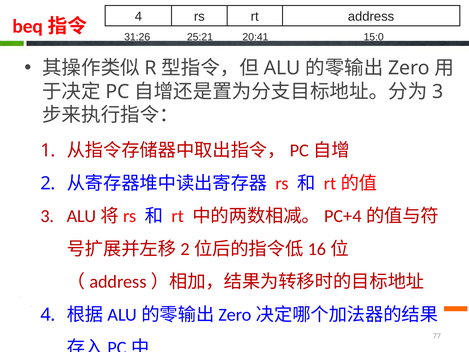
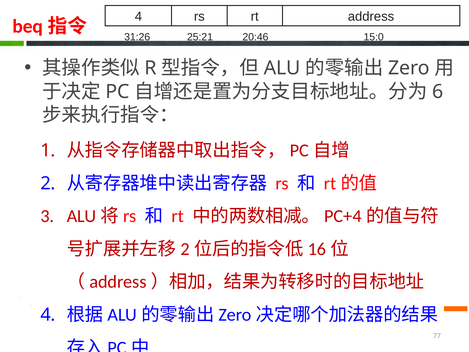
20:41: 20:41 -> 20:46
3 at (438, 92): 3 -> 6
